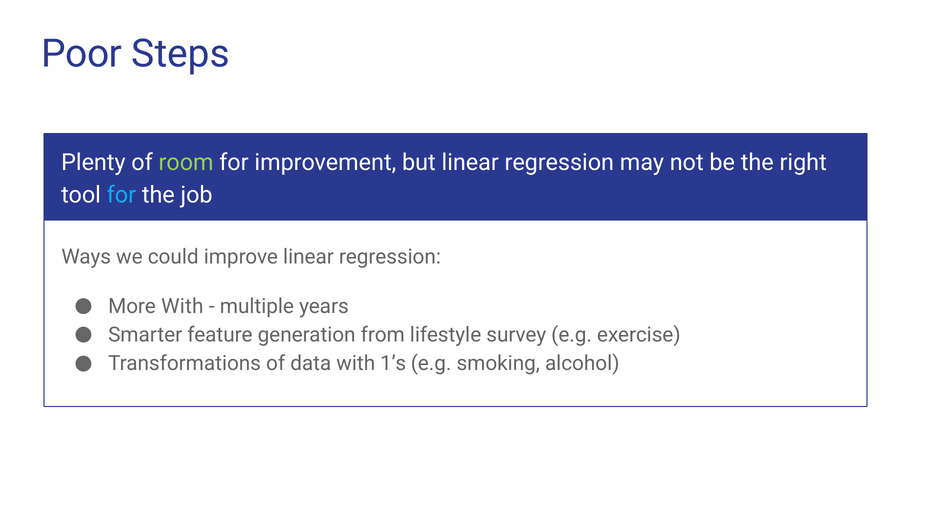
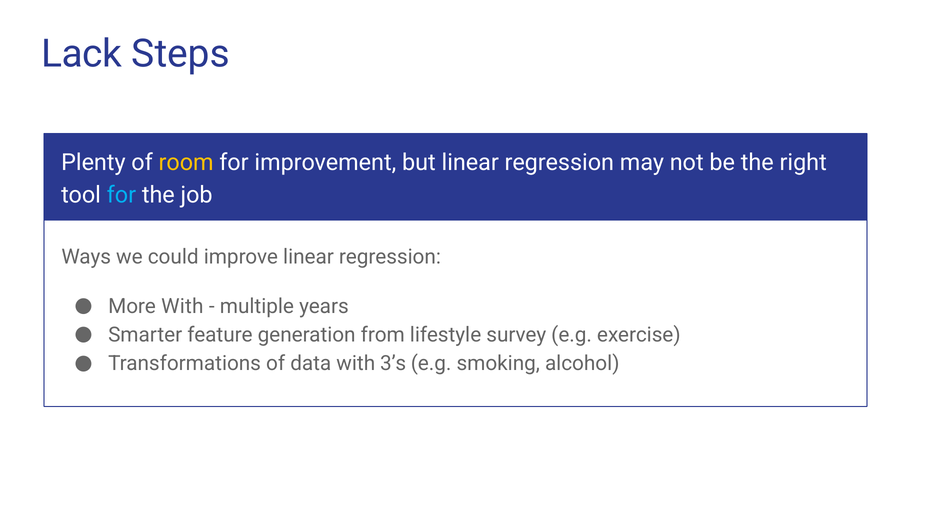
Poor: Poor -> Lack
room colour: light green -> yellow
1’s: 1’s -> 3’s
